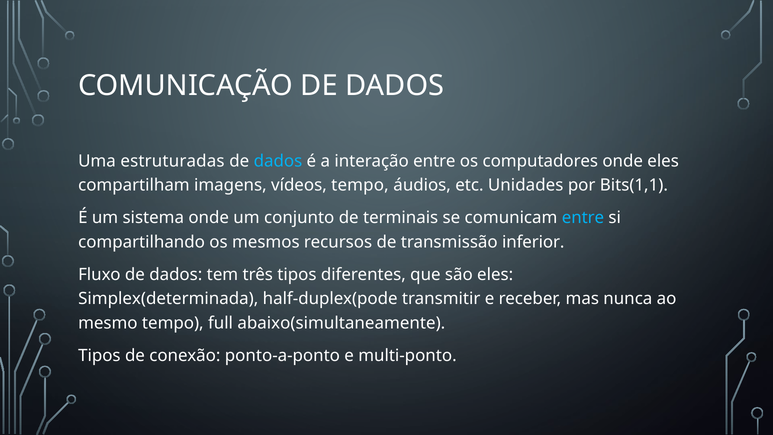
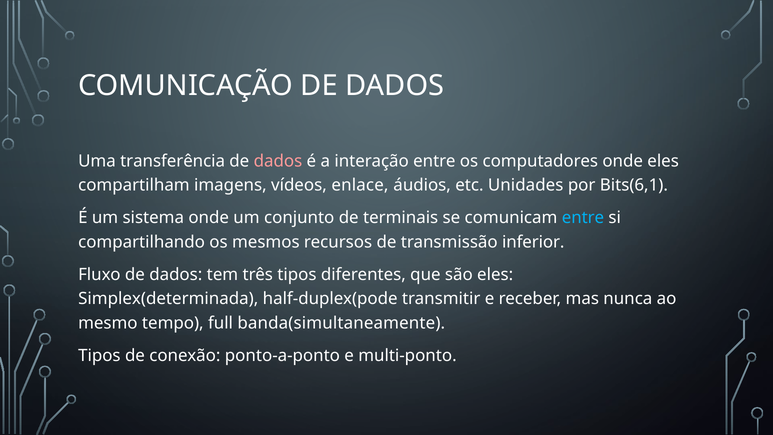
estruturadas: estruturadas -> transferência
dados at (278, 161) colour: light blue -> pink
vídeos tempo: tempo -> enlace
Bits(1,1: Bits(1,1 -> Bits(6,1
abaixo(simultaneamente: abaixo(simultaneamente -> banda(simultaneamente
